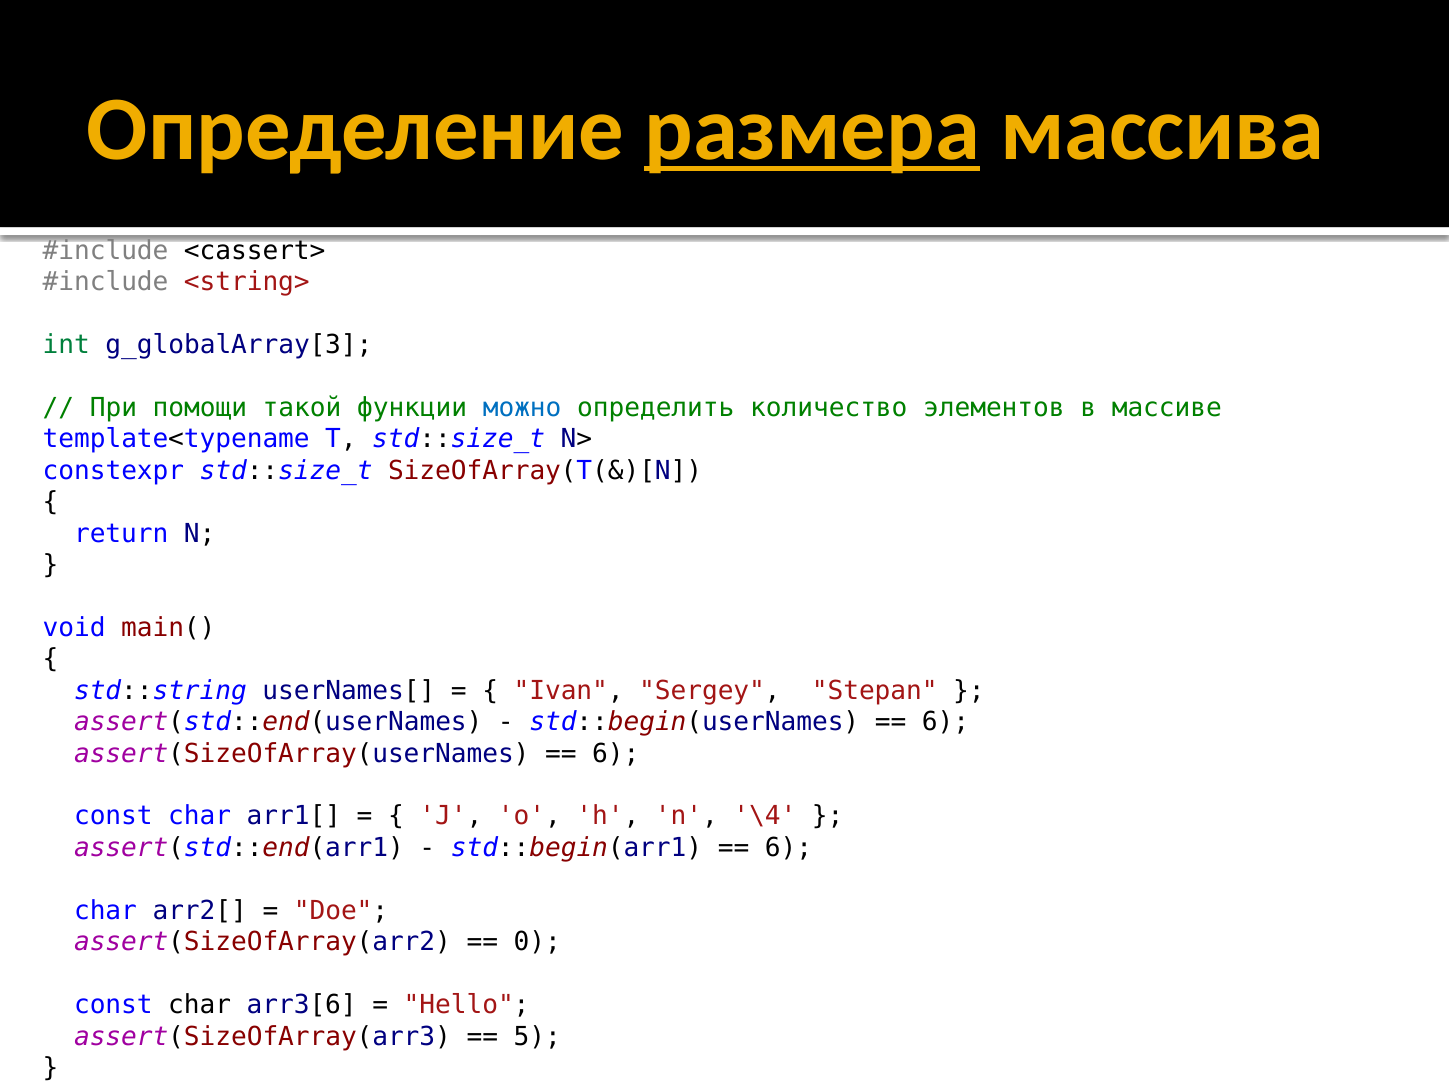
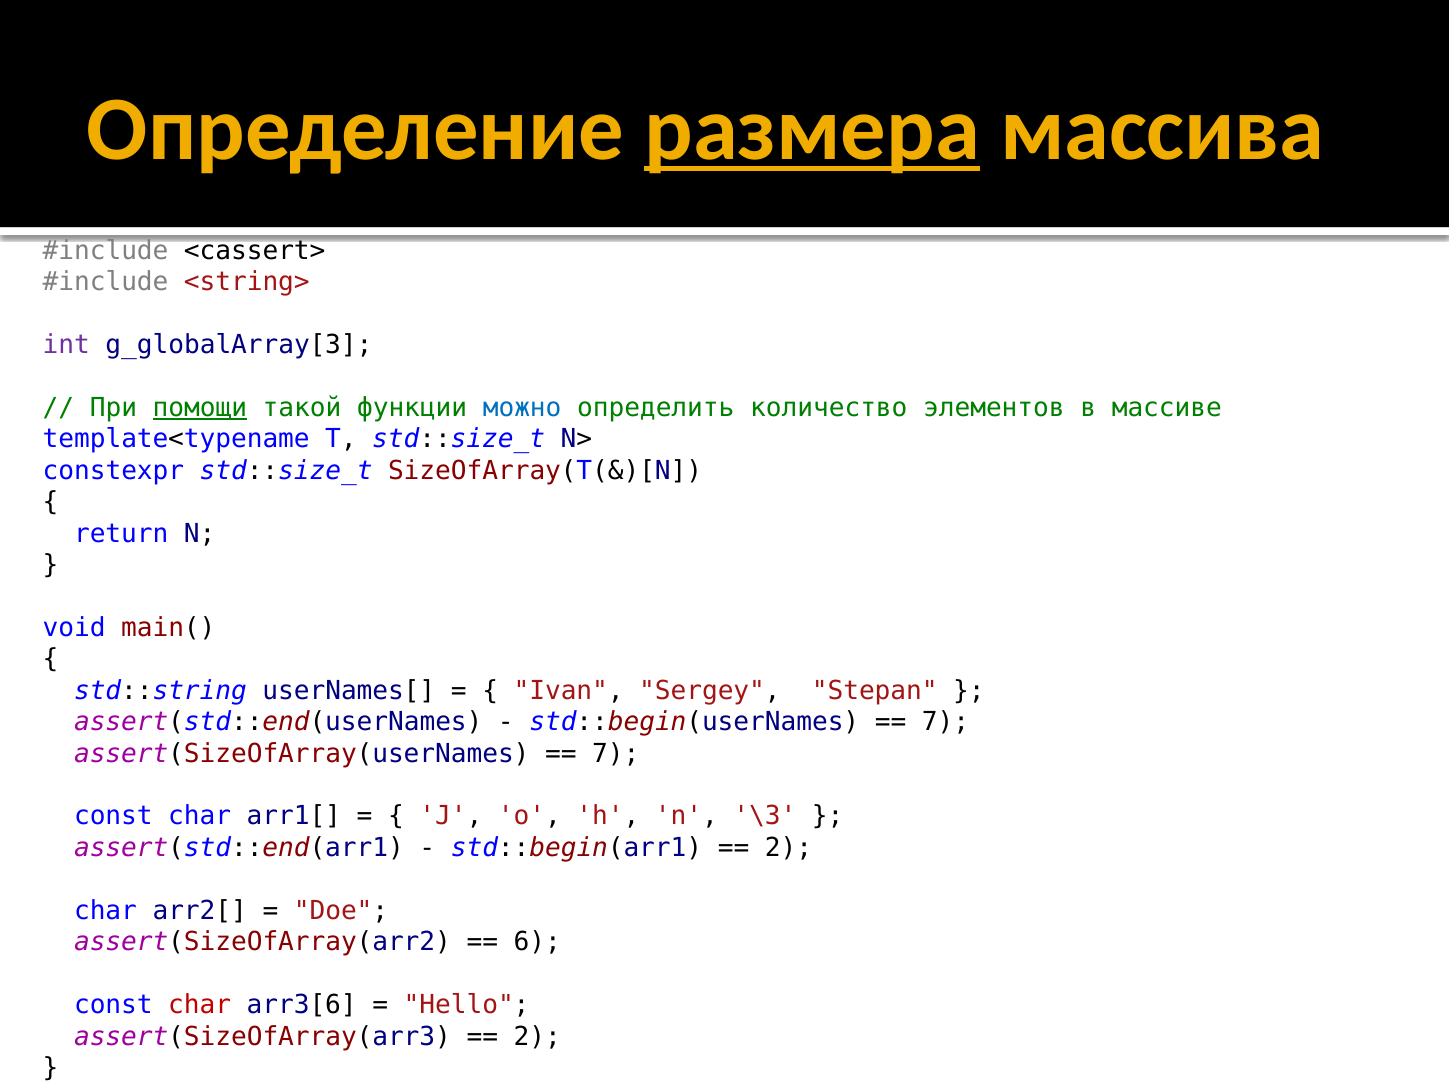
int colour: green -> purple
помощи underline: none -> present
6 at (946, 722): 6 -> 7
6 at (616, 753): 6 -> 7
\4: \4 -> \3
6 at (789, 848): 6 -> 2
0: 0 -> 6
char at (200, 1005) colour: black -> red
5 at (537, 1036): 5 -> 2
